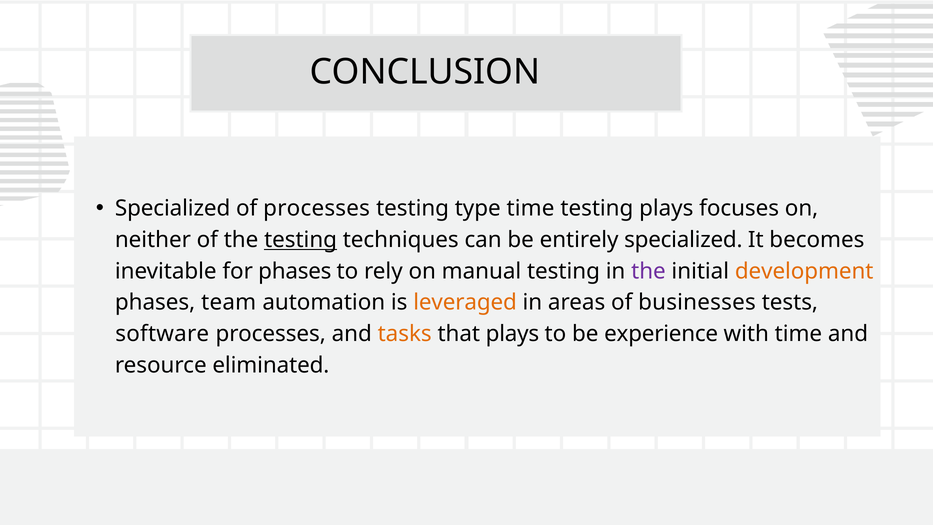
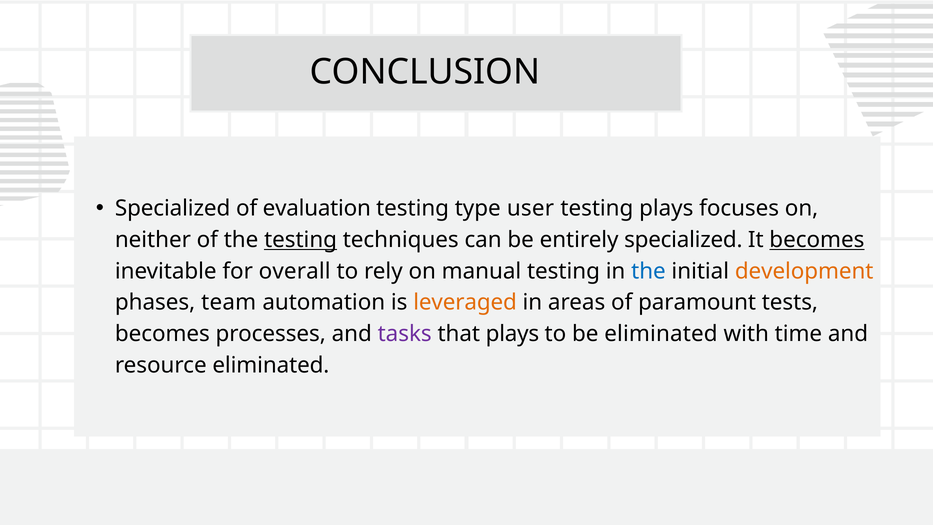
of processes: processes -> evaluation
type time: time -> user
becomes at (817, 240) underline: none -> present
for phases: phases -> overall
the at (648, 271) colour: purple -> blue
businesses: businesses -> paramount
software at (162, 334): software -> becomes
tasks colour: orange -> purple
be experience: experience -> eliminated
